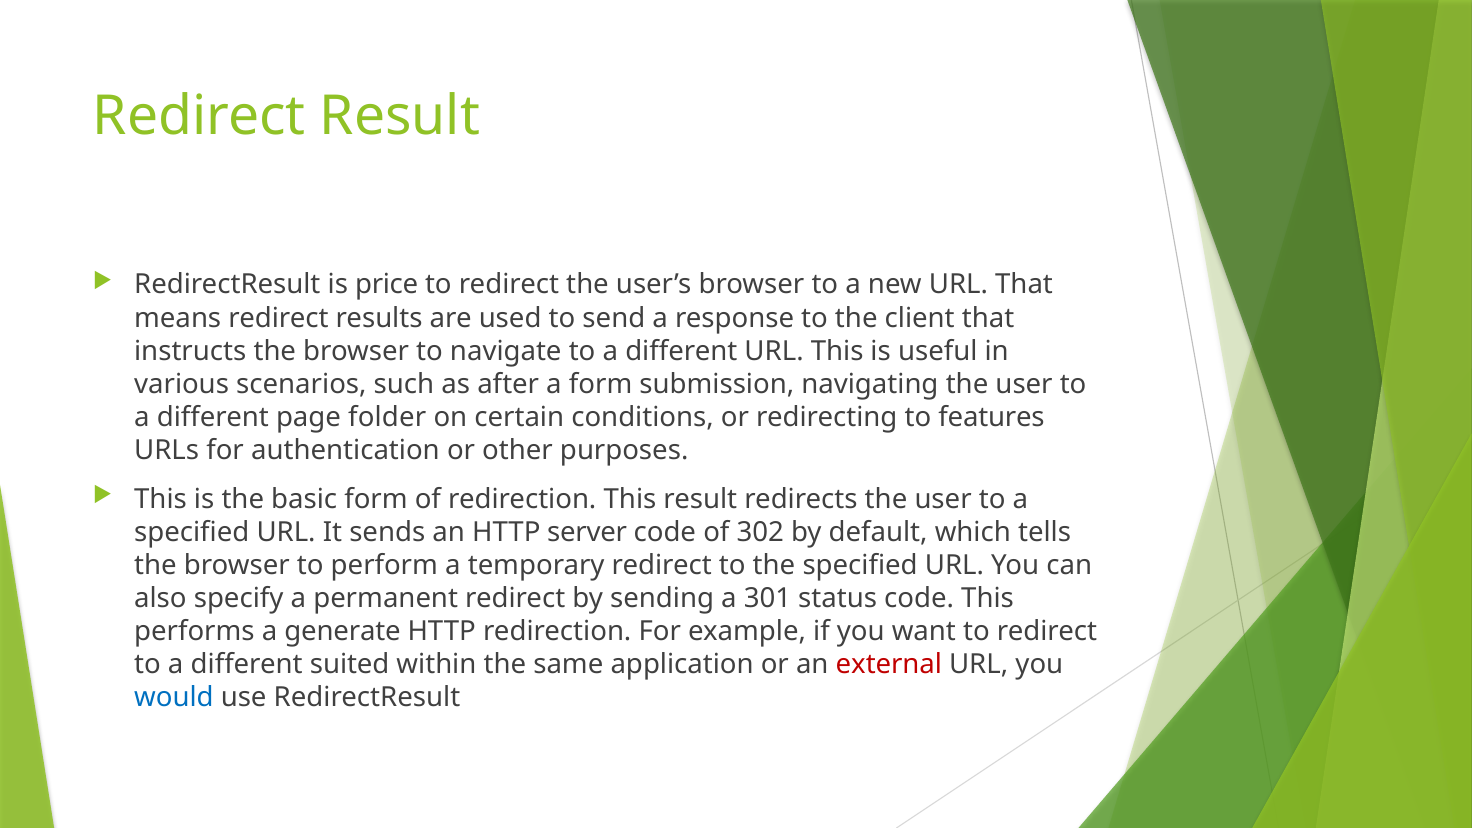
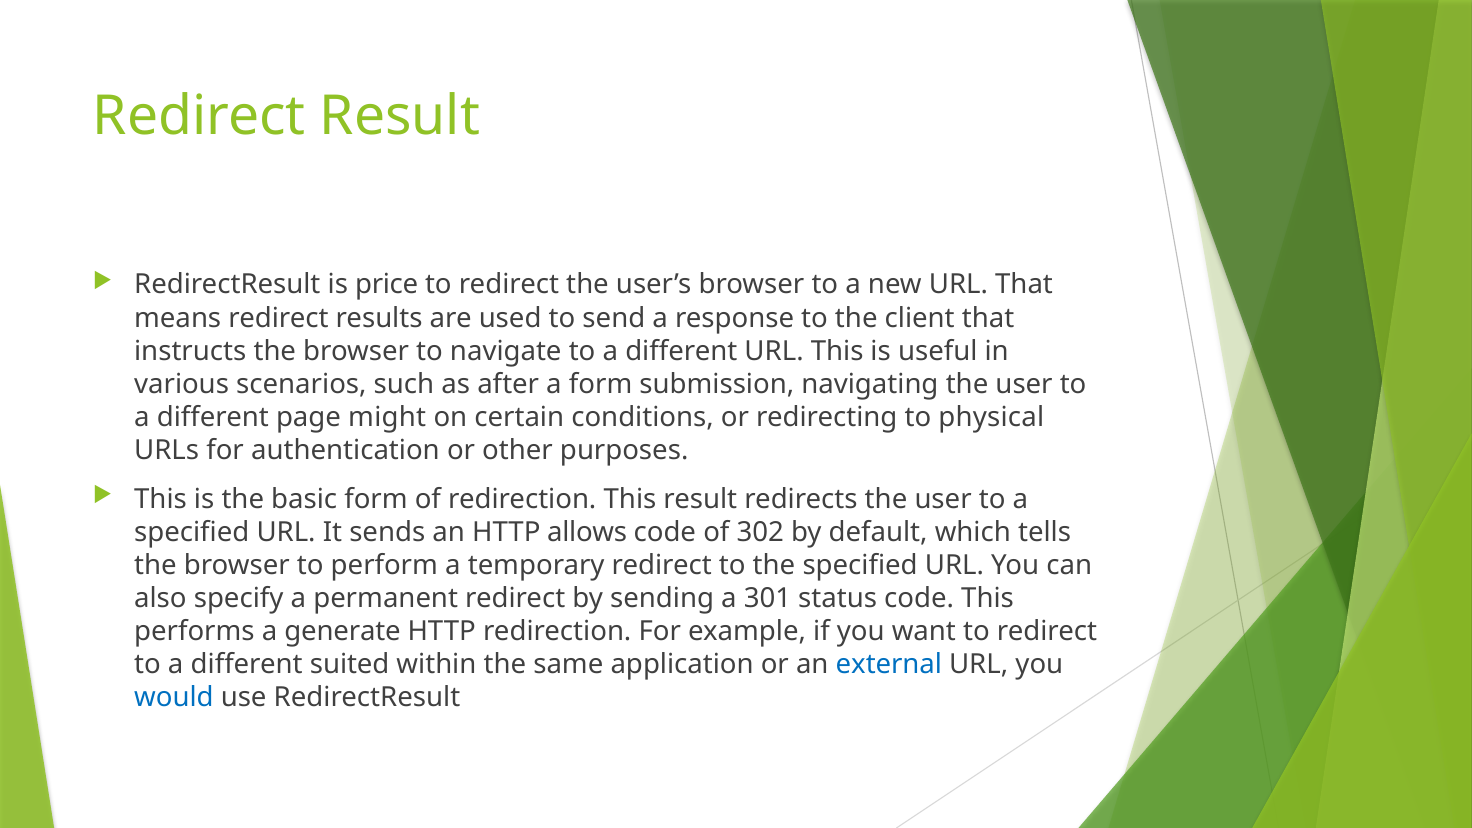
folder: folder -> might
features: features -> physical
server: server -> allows
external colour: red -> blue
